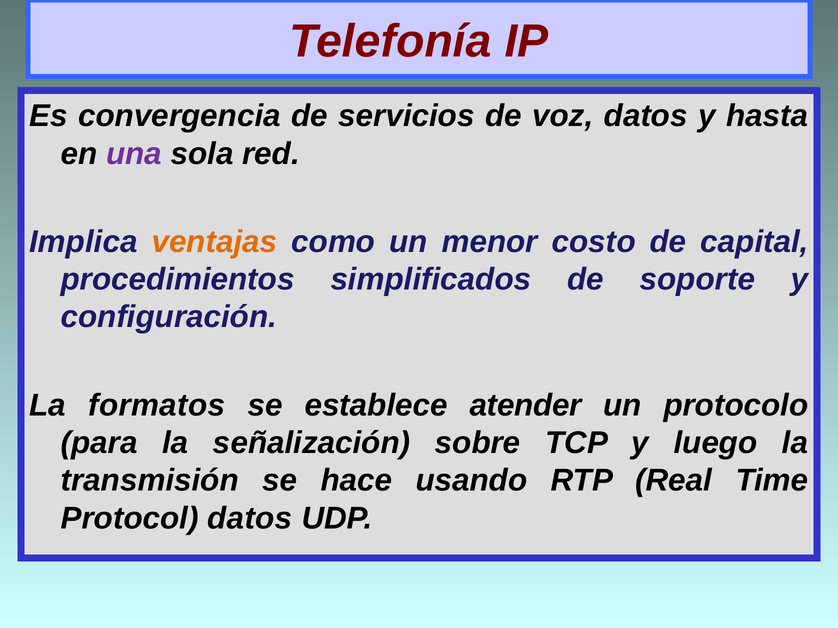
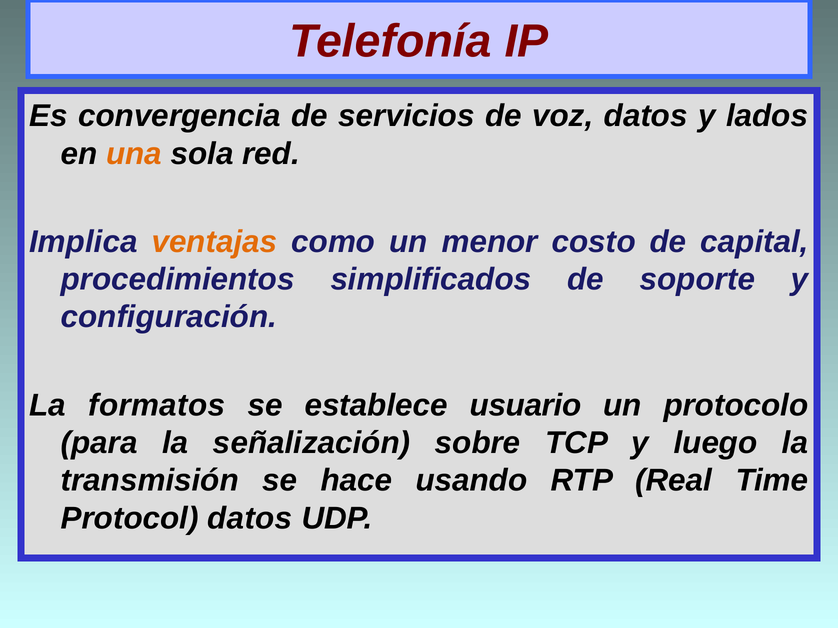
hasta: hasta -> lados
una colour: purple -> orange
atender: atender -> usuario
